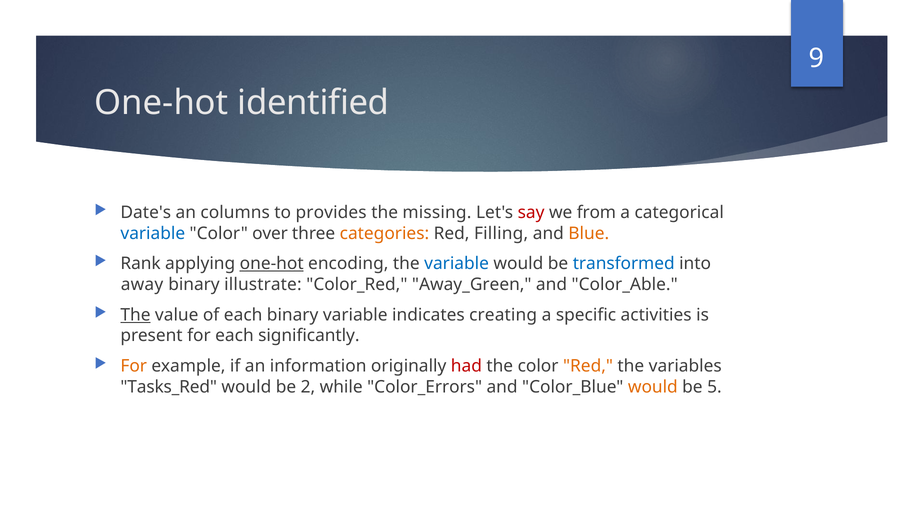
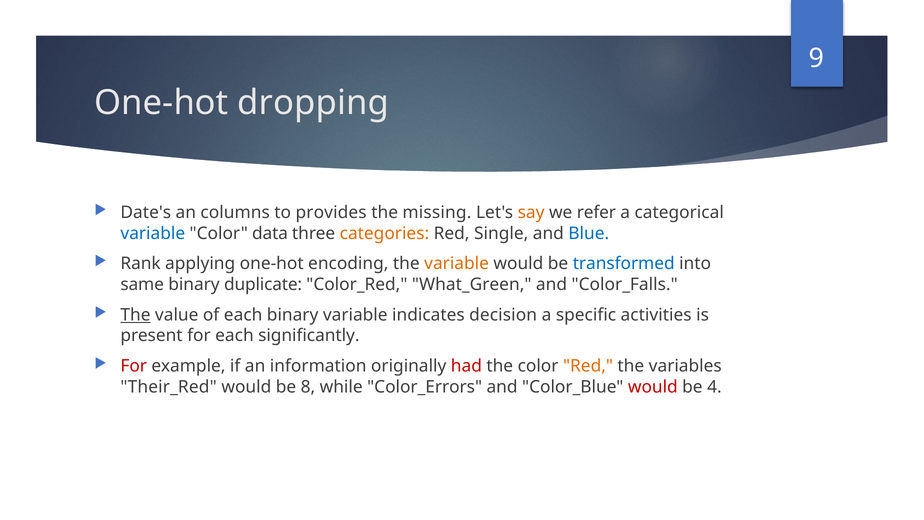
identified: identified -> dropping
say colour: red -> orange
from: from -> refer
over: over -> data
Filling: Filling -> Single
Blue colour: orange -> blue
one-hot at (272, 264) underline: present -> none
variable at (457, 264) colour: blue -> orange
away: away -> same
illustrate: illustrate -> duplicate
Away_Green: Away_Green -> What_Green
Color_Able: Color_Able -> Color_Falls
creating: creating -> decision
For at (134, 366) colour: orange -> red
Tasks_Red: Tasks_Red -> Their_Red
2: 2 -> 8
would at (653, 387) colour: orange -> red
5: 5 -> 4
